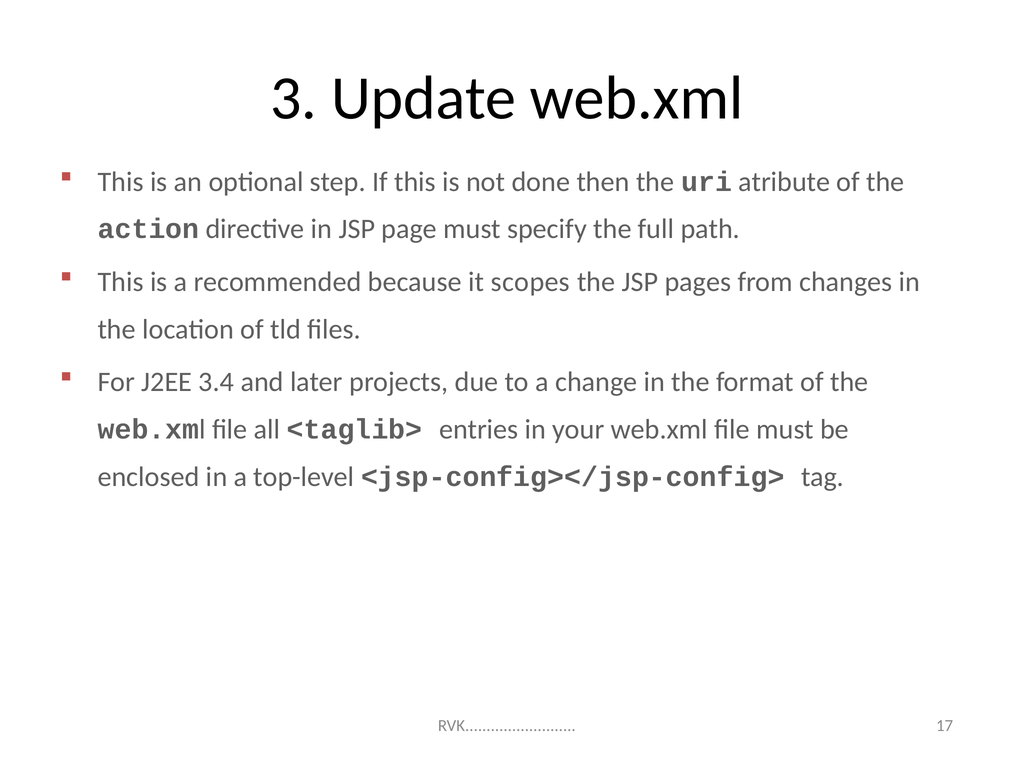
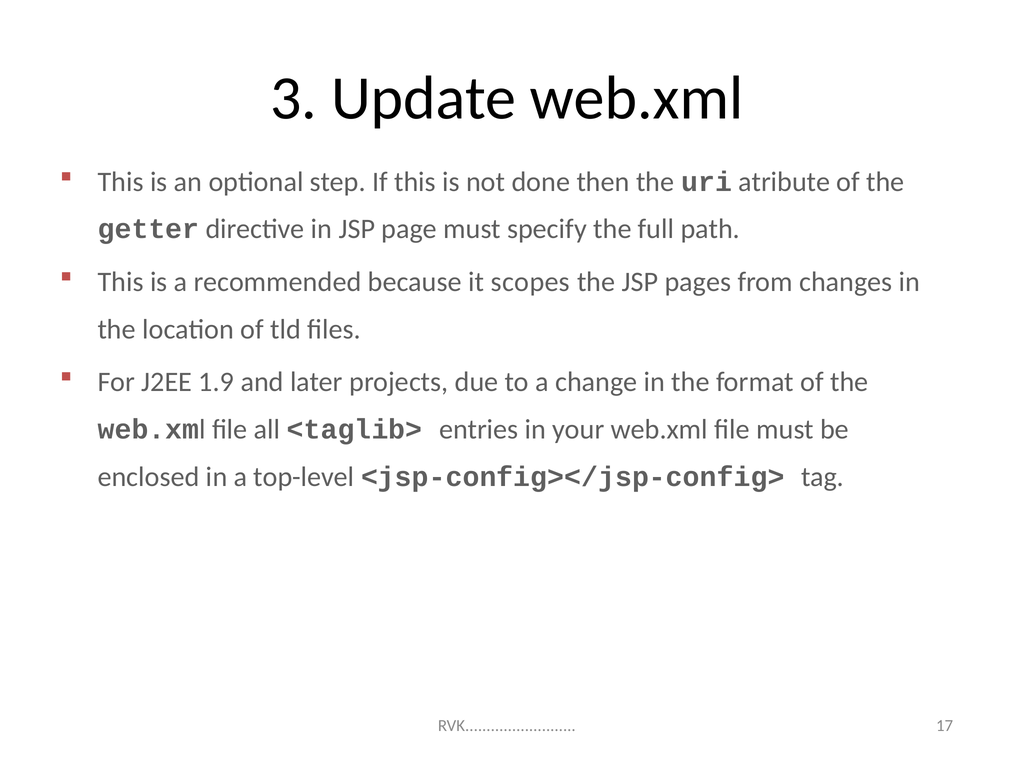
action: action -> getter
3.4: 3.4 -> 1.9
